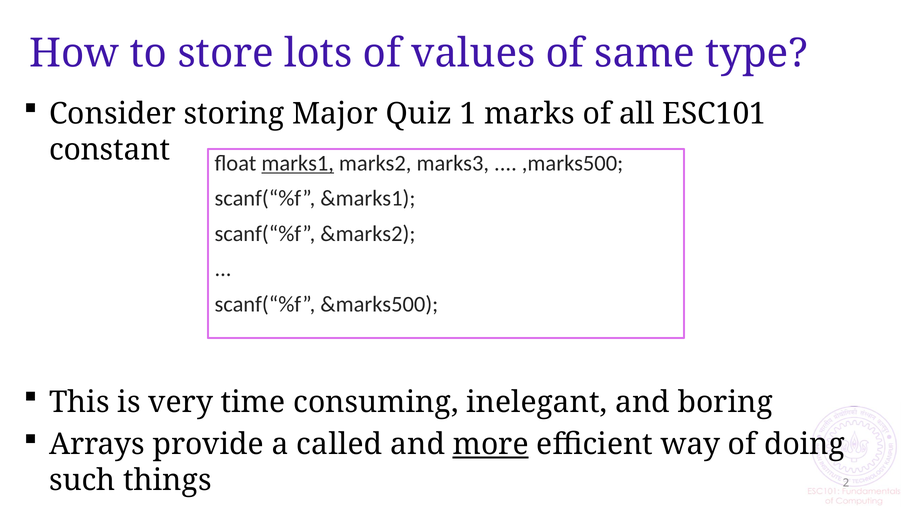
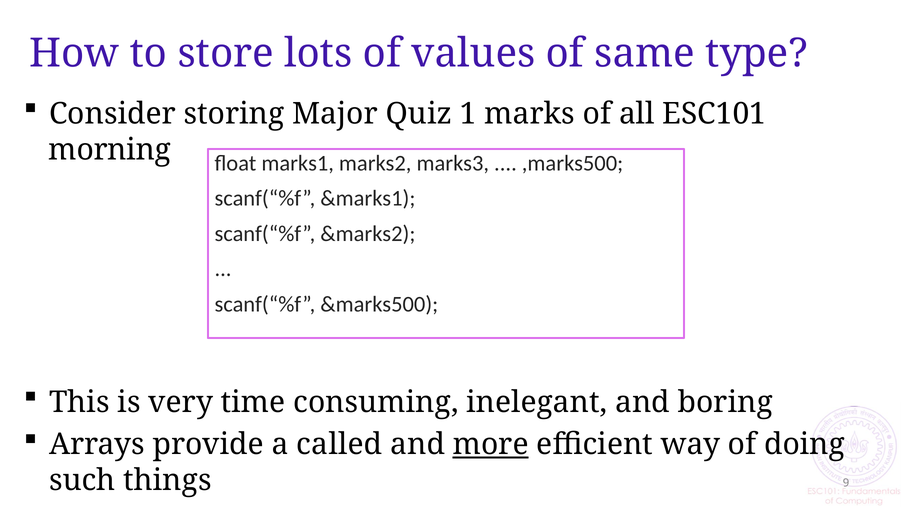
constant: constant -> morning
marks1 underline: present -> none
2: 2 -> 9
